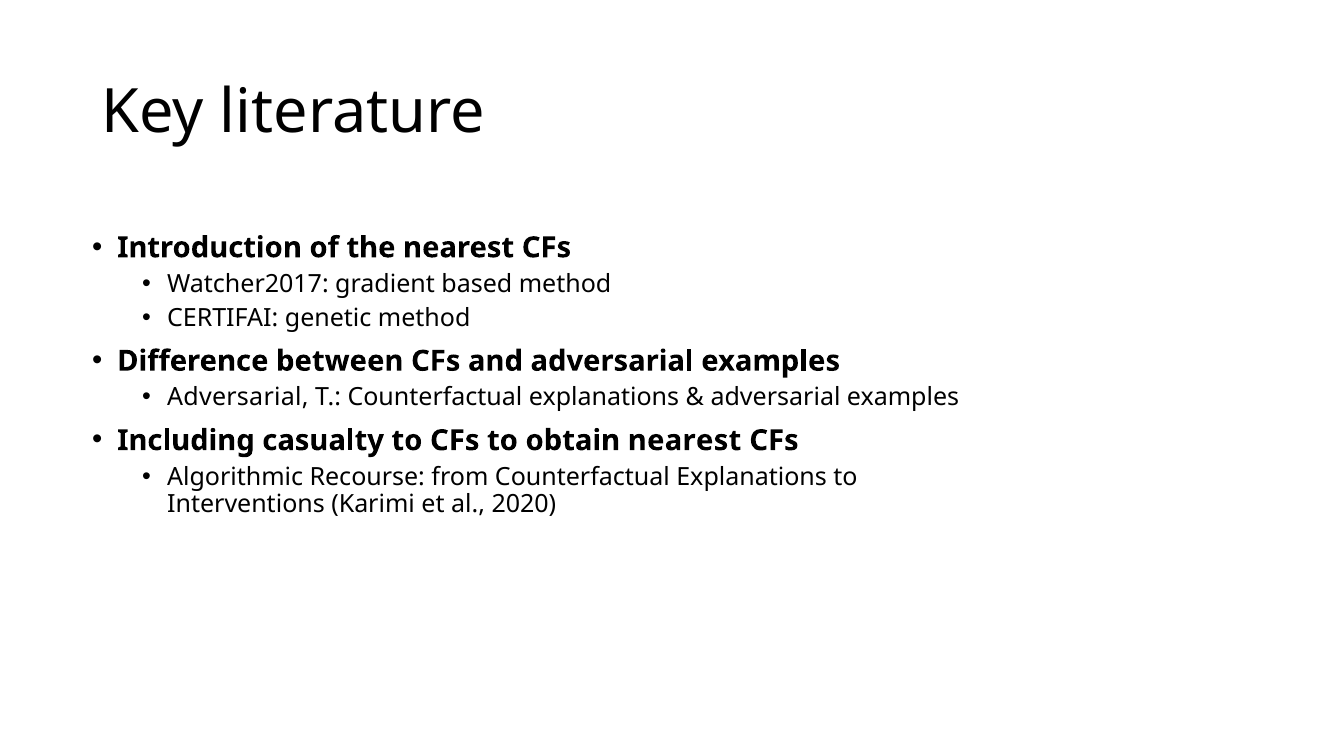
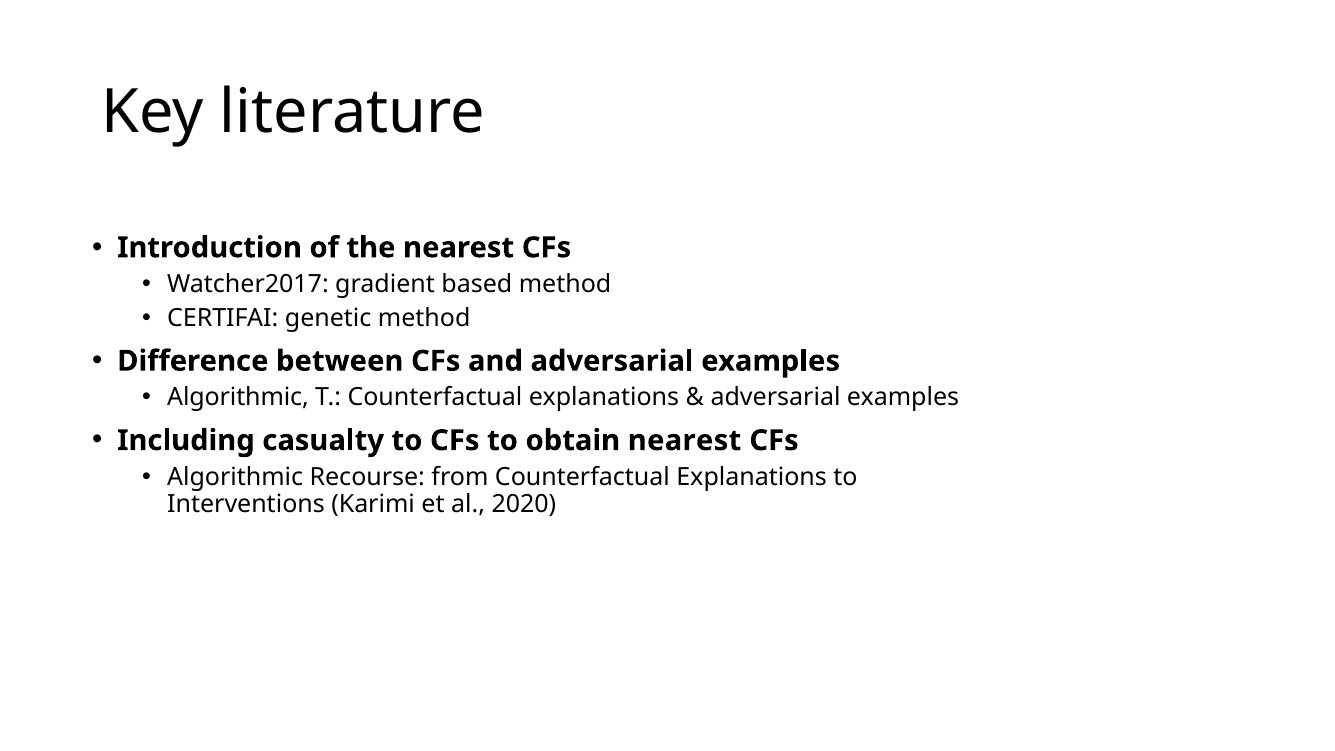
Adversarial at (238, 397): Adversarial -> Algorithmic
